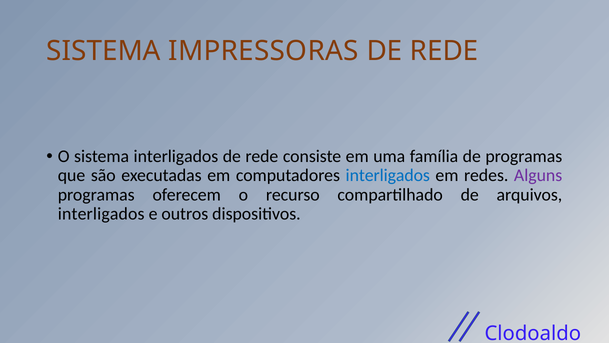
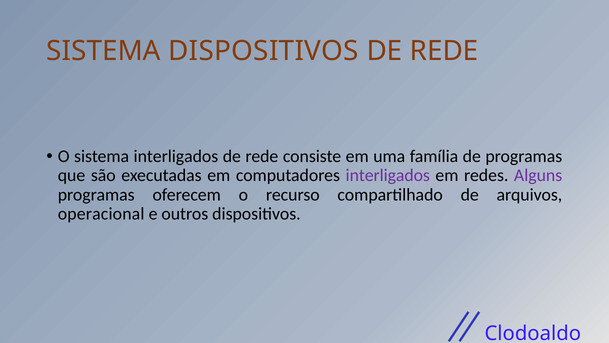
SISTEMA IMPRESSORAS: IMPRESSORAS -> DISPOSITIVOS
interligados at (388, 175) colour: blue -> purple
interligados at (101, 214): interligados -> operacional
